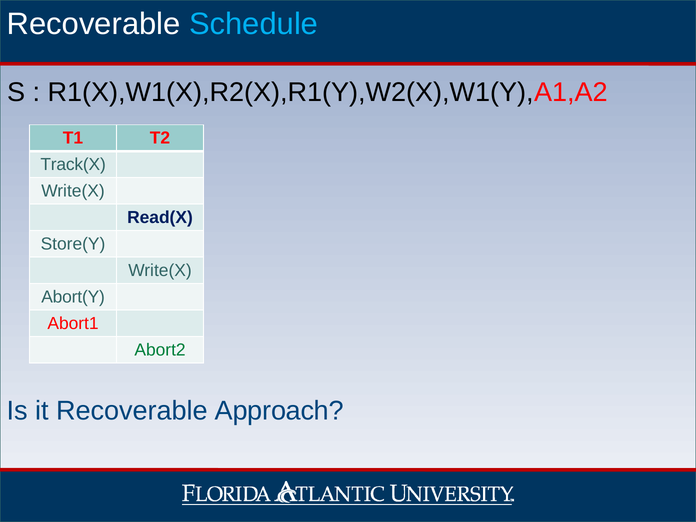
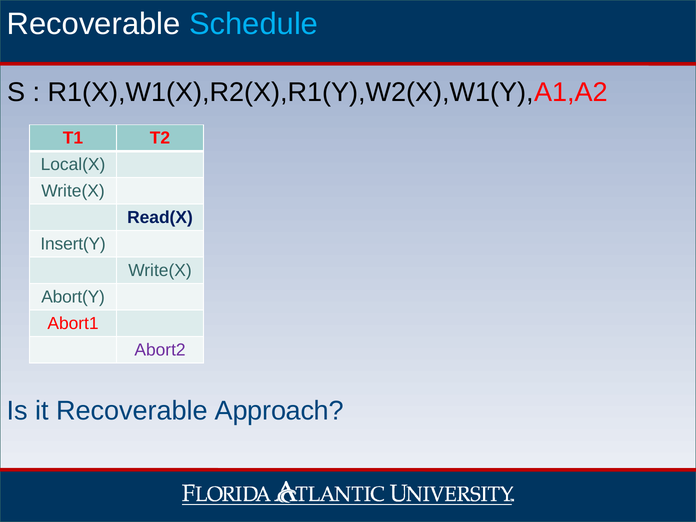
Track(X: Track(X -> Local(X
Store(Y: Store(Y -> Insert(Y
Abort2 colour: green -> purple
